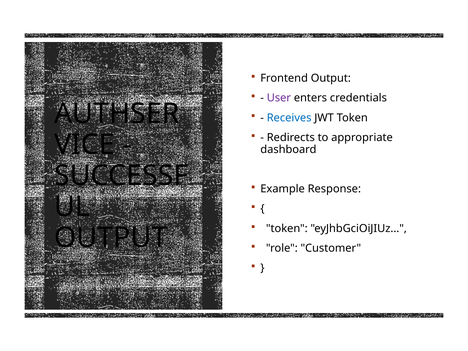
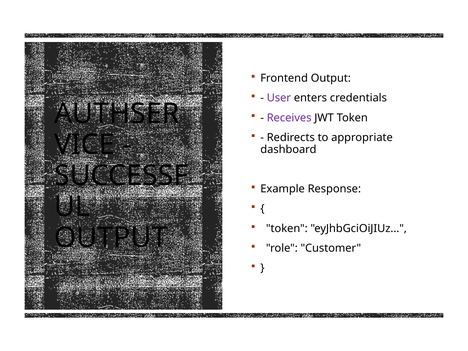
Receives colour: blue -> purple
